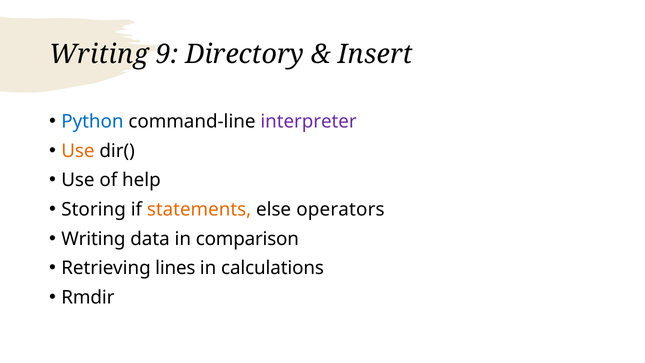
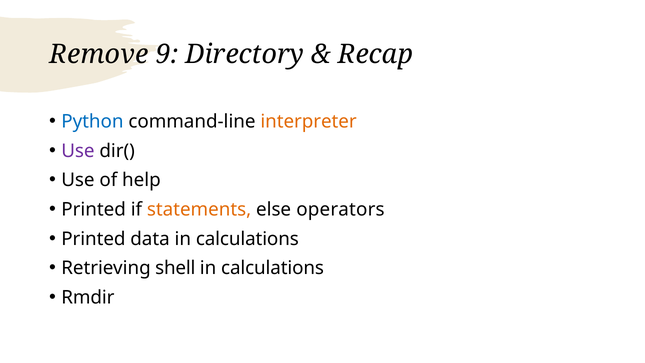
Writing at (99, 54): Writing -> Remove
Insert: Insert -> Recap
interpreter colour: purple -> orange
Use at (78, 151) colour: orange -> purple
Storing at (94, 209): Storing -> Printed
Writing at (93, 239): Writing -> Printed
data in comparison: comparison -> calculations
lines: lines -> shell
